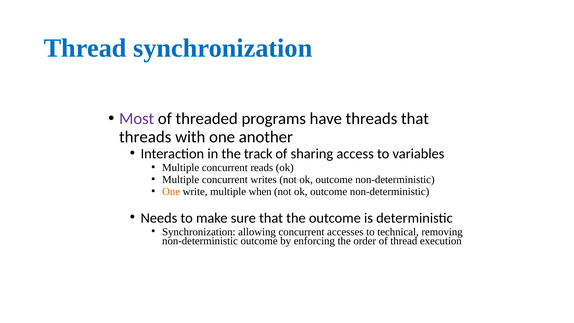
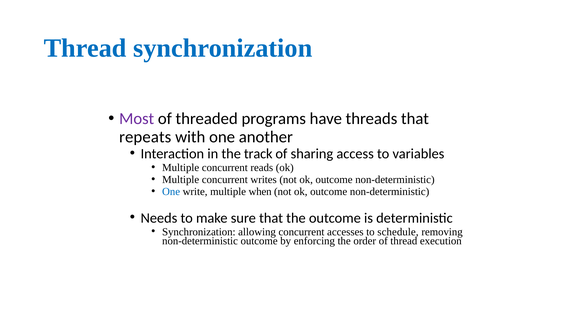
threads at (145, 137): threads -> repeats
One at (171, 192) colour: orange -> blue
technical: technical -> schedule
